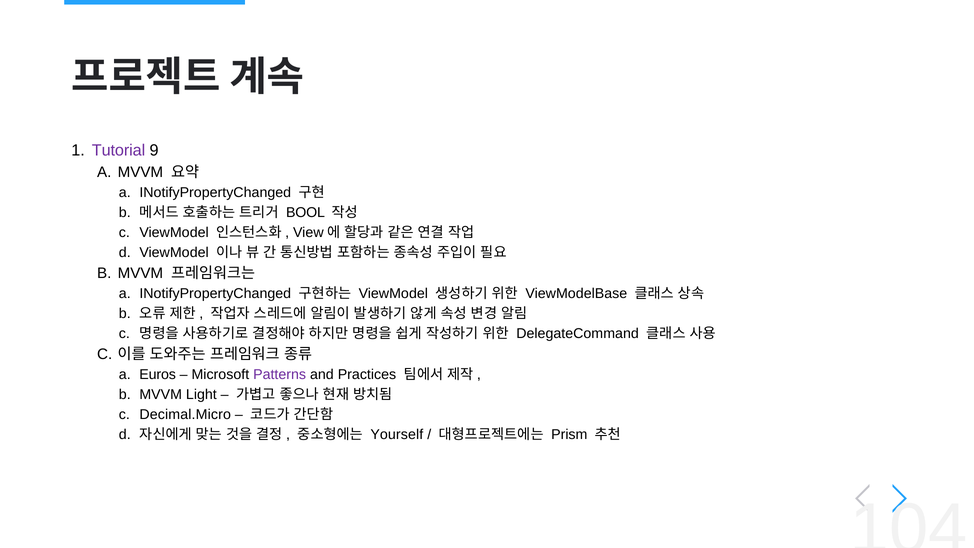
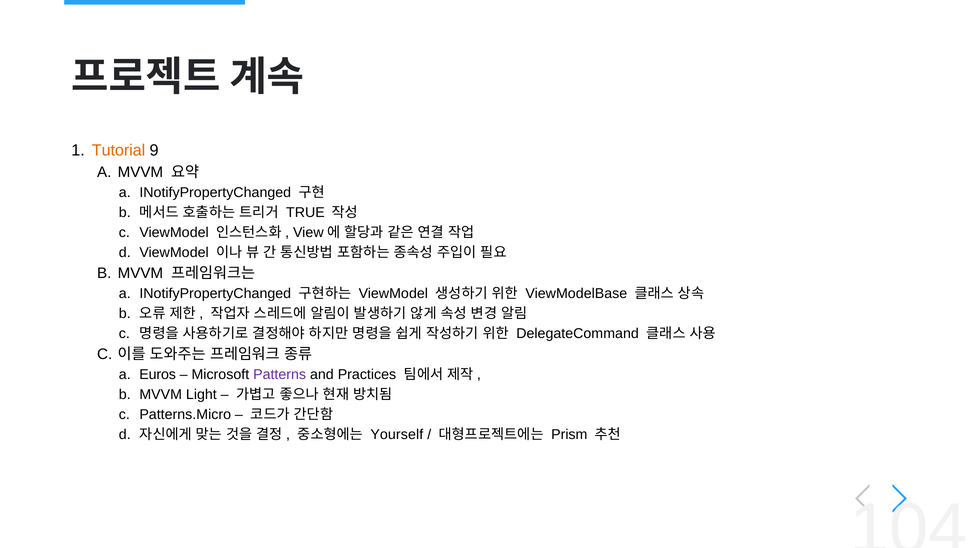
Tutorial colour: purple -> orange
BOOL: BOOL -> TRUE
Decimal.Micro: Decimal.Micro -> Patterns.Micro
